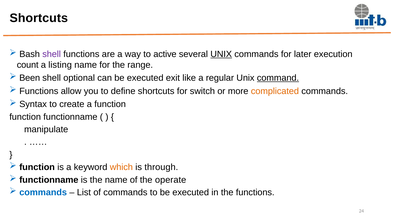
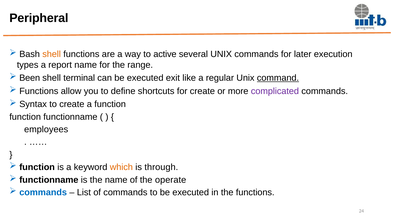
Shortcuts at (39, 18): Shortcuts -> Peripheral
shell at (52, 54) colour: purple -> orange
UNIX at (221, 54) underline: present -> none
count: count -> types
listing: listing -> report
optional: optional -> terminal
for switch: switch -> create
complicated colour: orange -> purple
manipulate: manipulate -> employees
